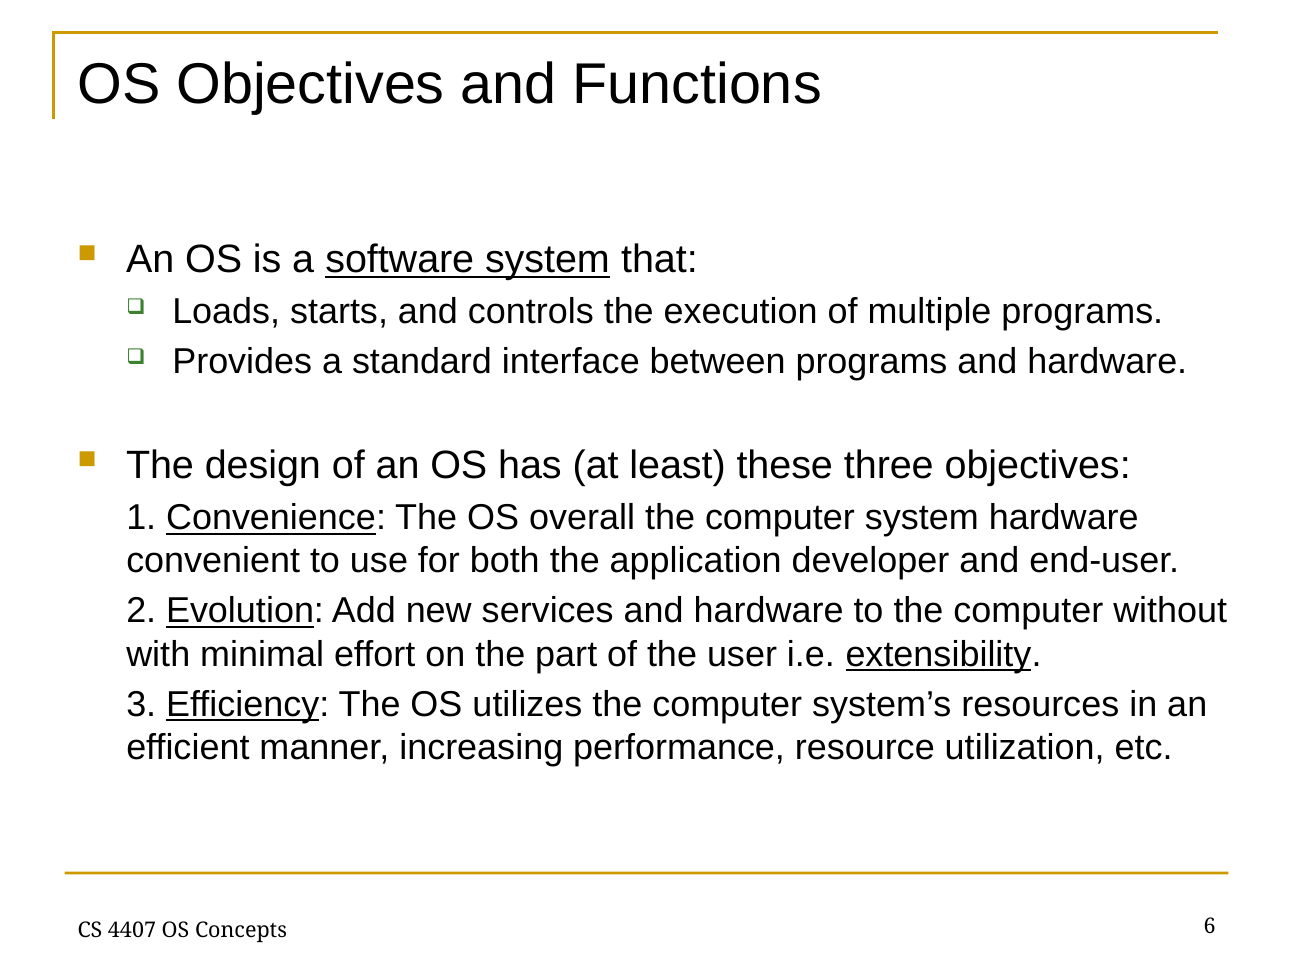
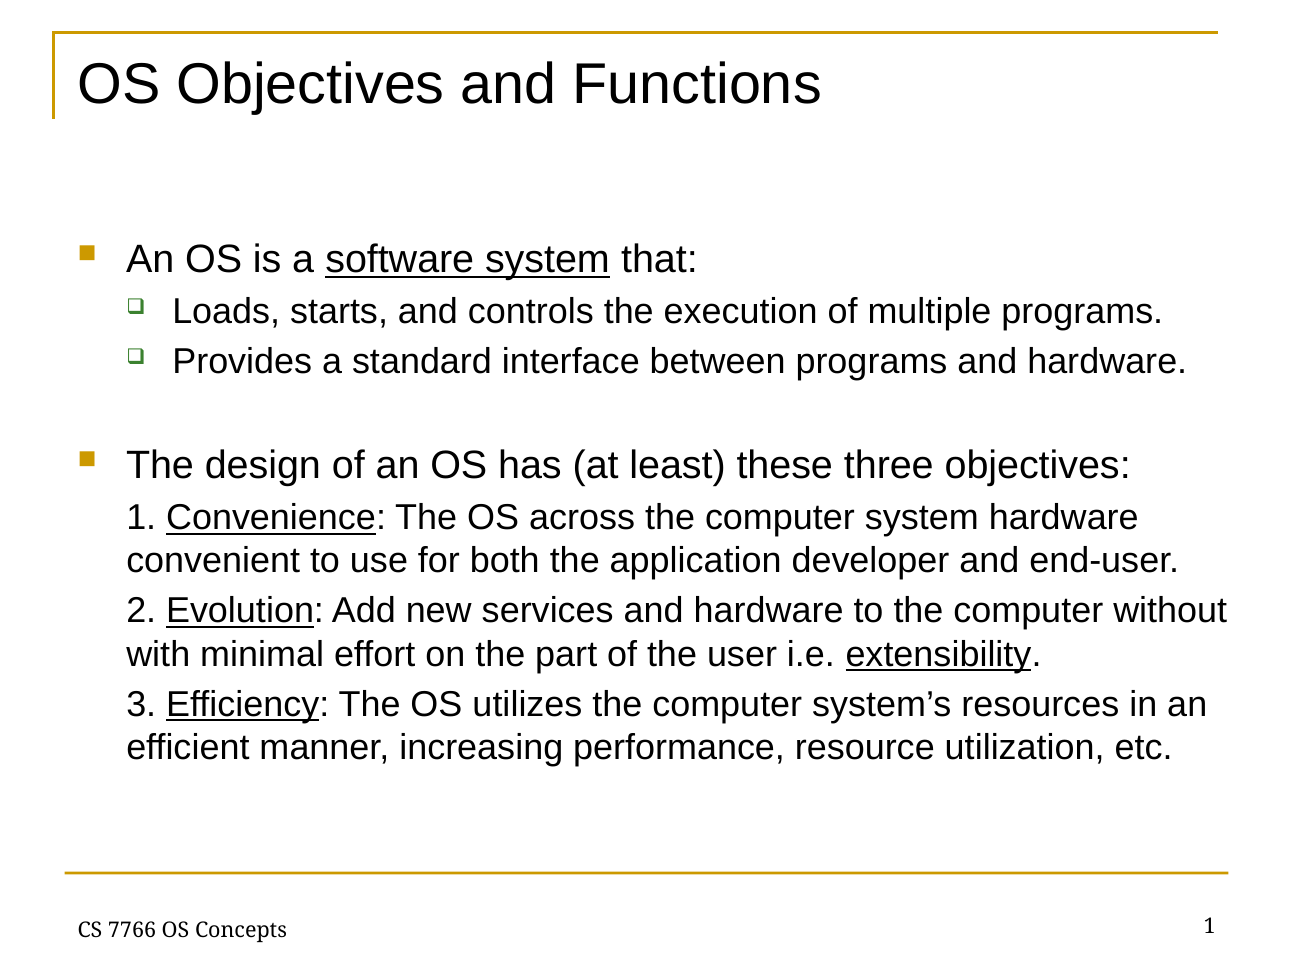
overall: overall -> across
4407: 4407 -> 7766
Concepts 6: 6 -> 1
